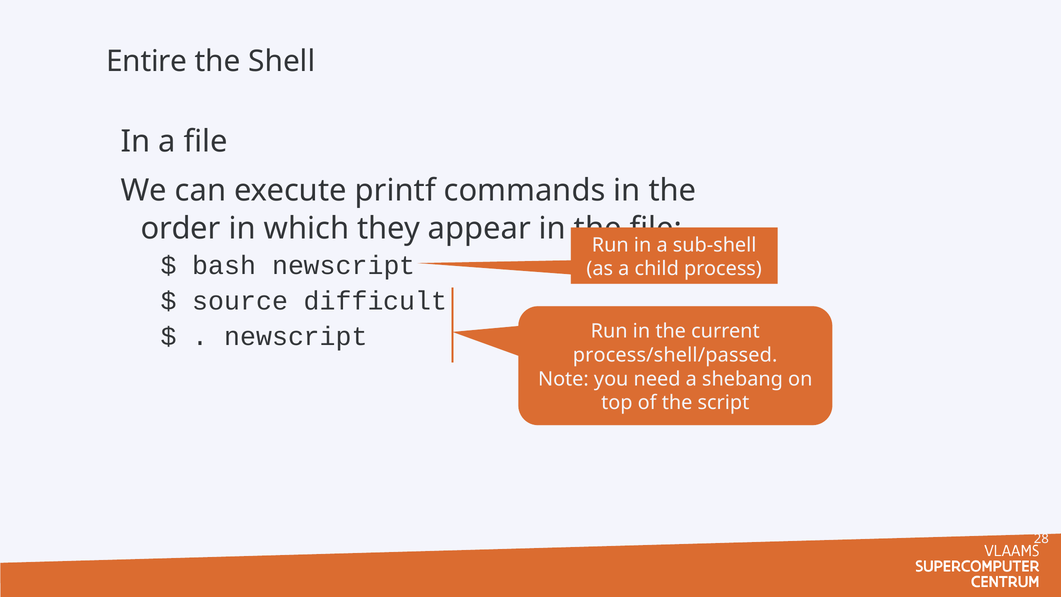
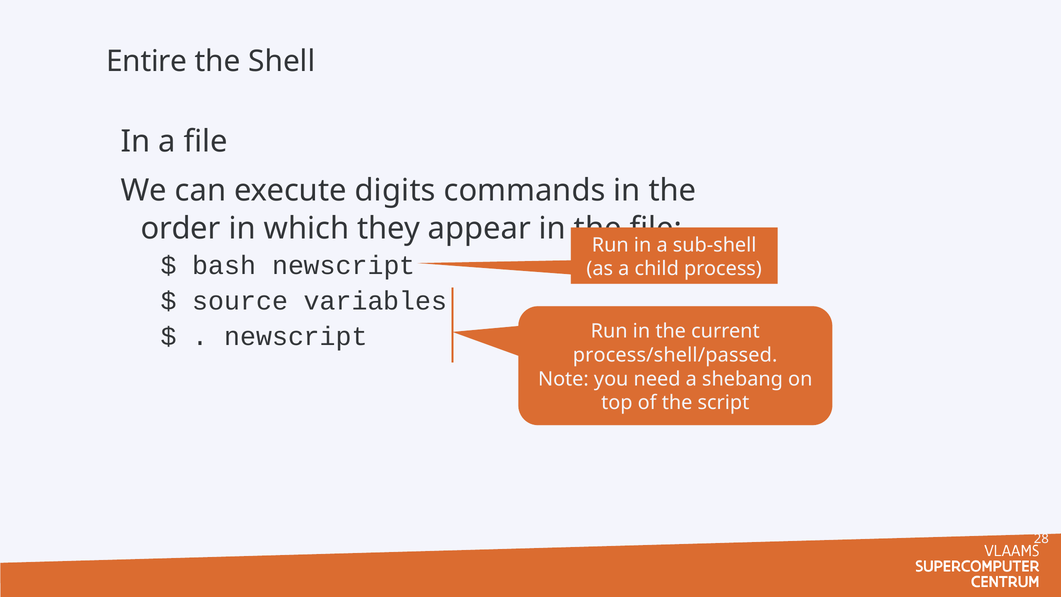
printf: printf -> digits
difficult: difficult -> variables
